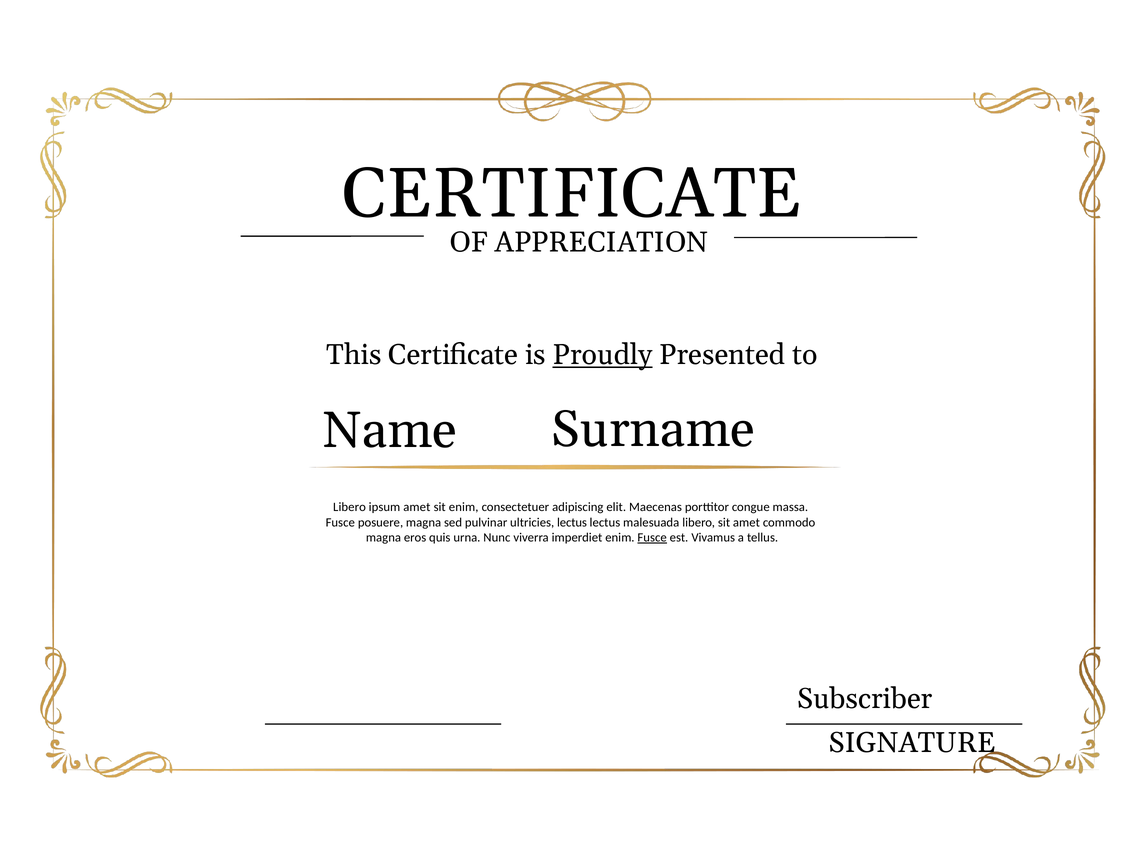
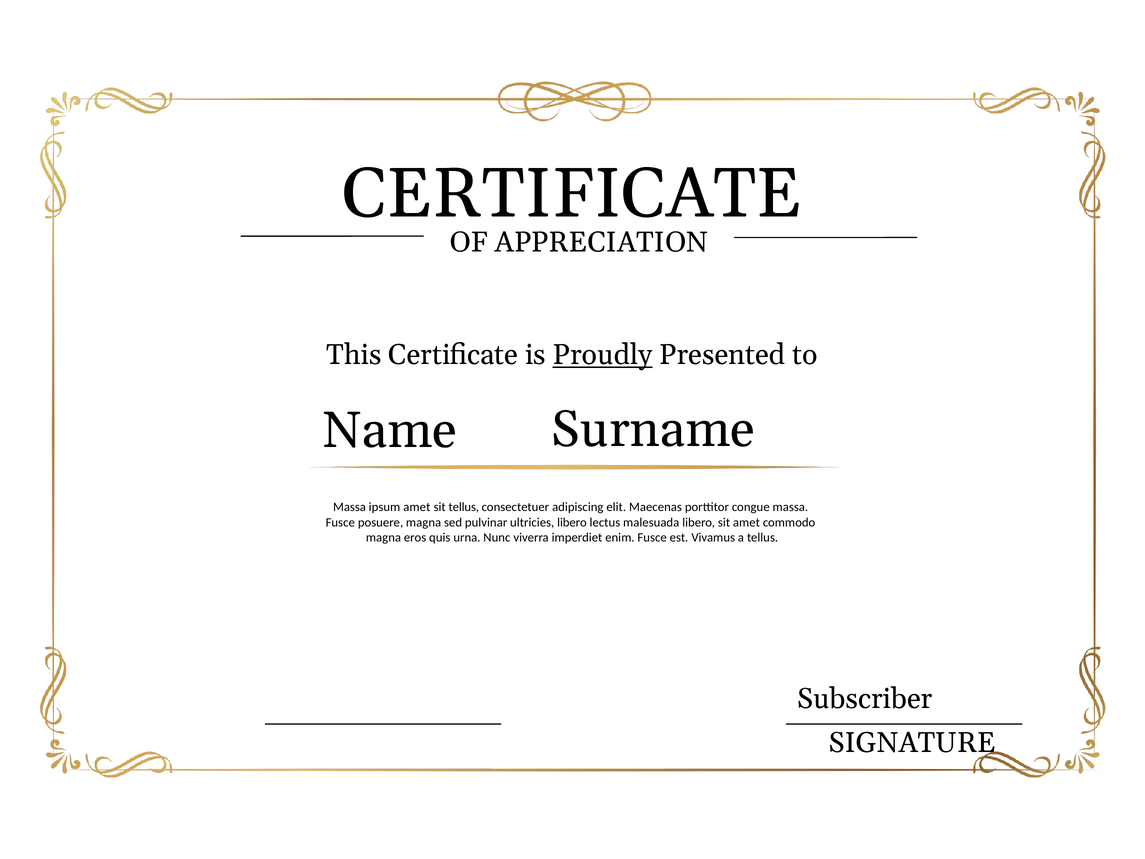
Libero at (349, 507): Libero -> Massa
sit enim: enim -> tellus
ultricies lectus: lectus -> libero
Fusce at (652, 537) underline: present -> none
